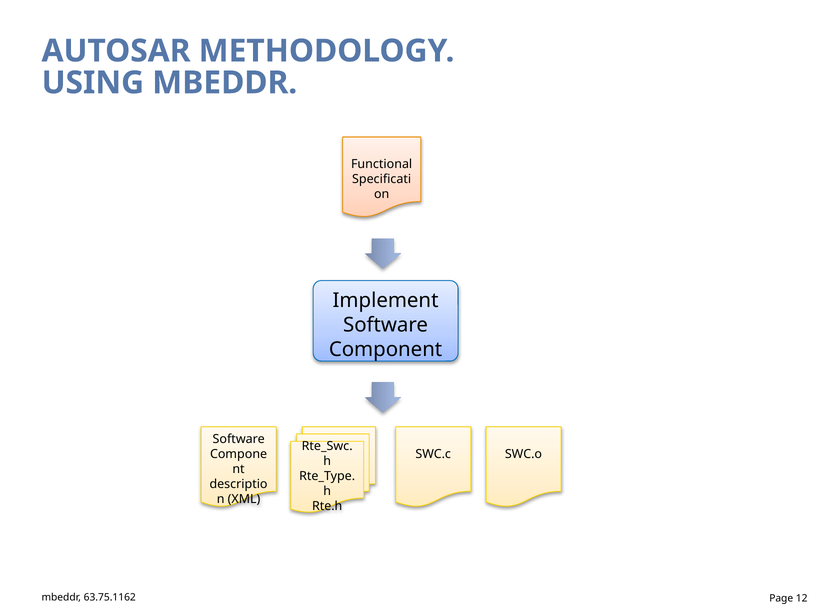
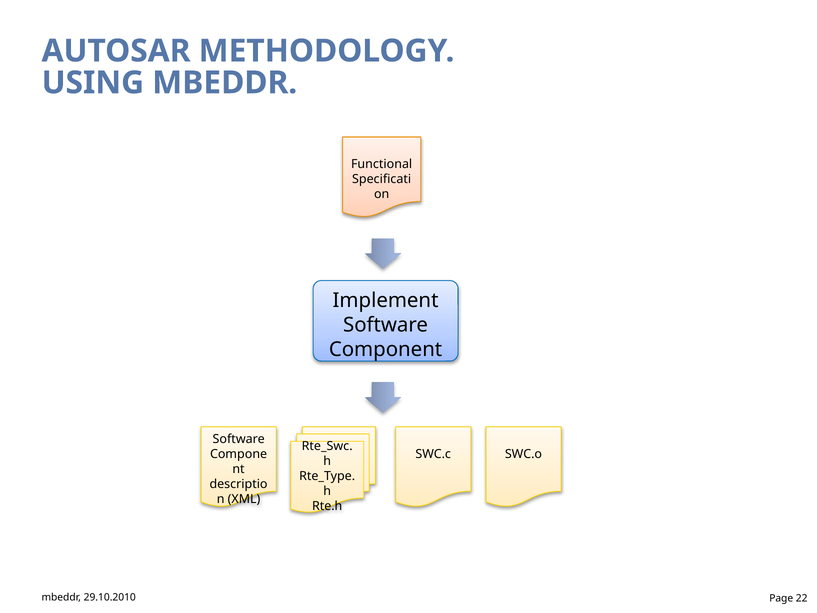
63.75.1162: 63.75.1162 -> 29.10.2010
12: 12 -> 22
